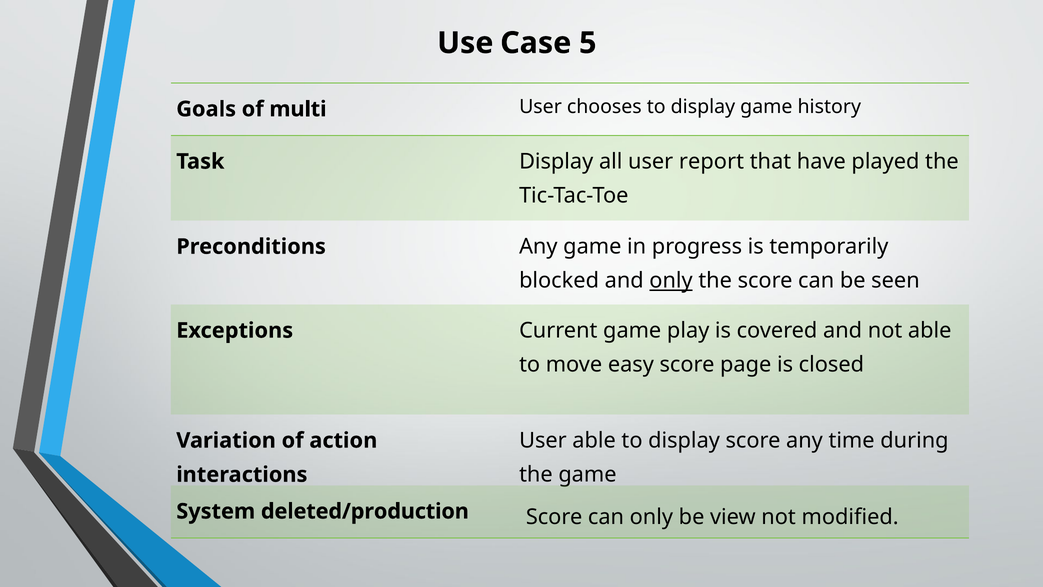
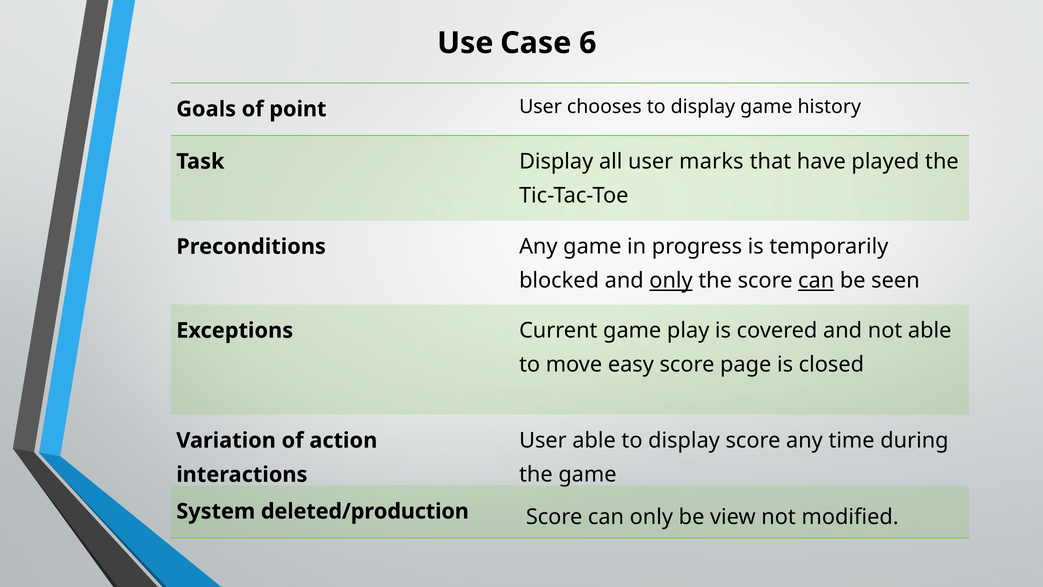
5: 5 -> 6
multi: multi -> point
report: report -> marks
can at (816, 281) underline: none -> present
